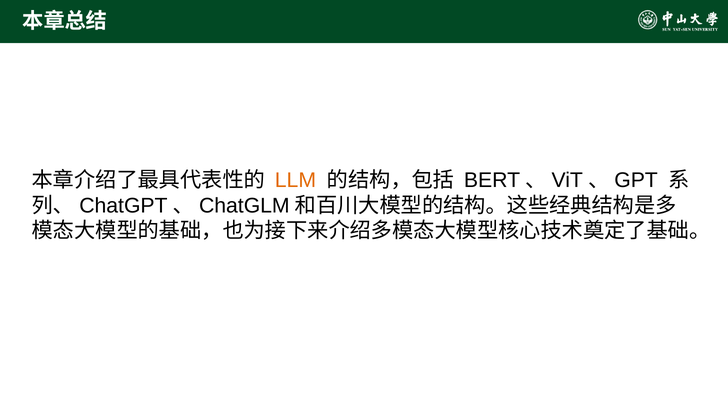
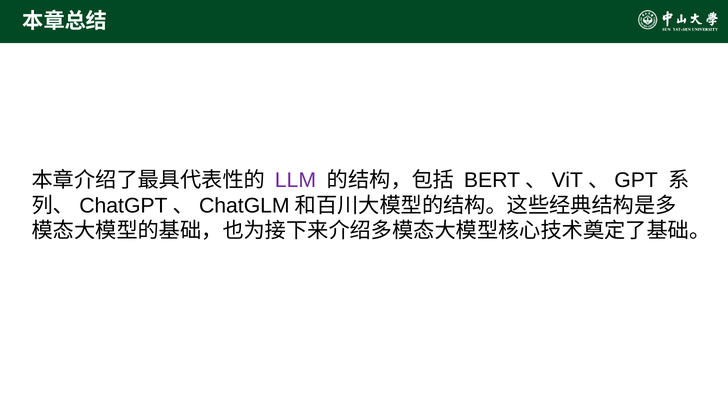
LLM colour: orange -> purple
